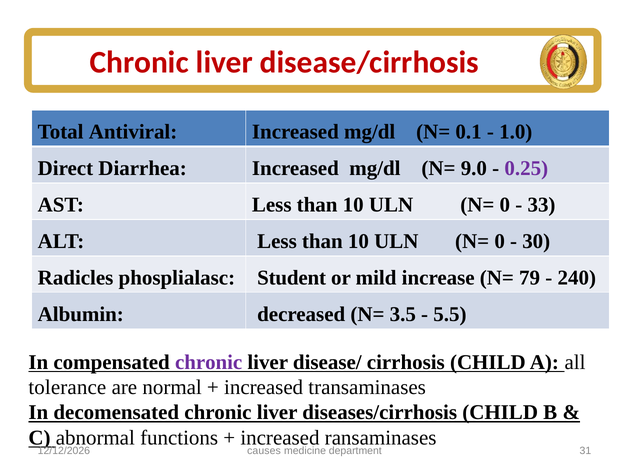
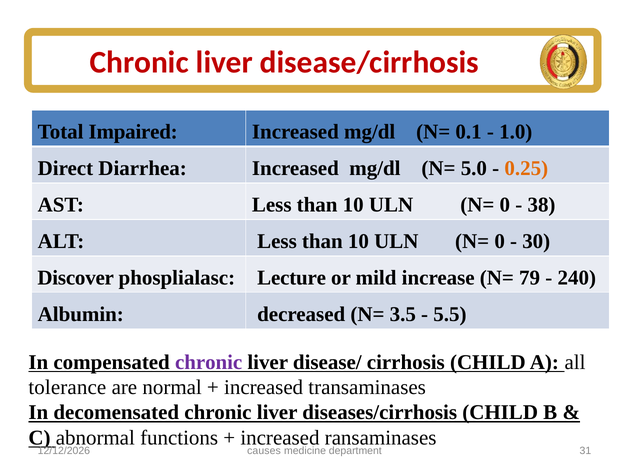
Antiviral: Antiviral -> Impaired
9.0: 9.0 -> 5.0
0.25 colour: purple -> orange
33: 33 -> 38
Radicles: Radicles -> Discover
Student: Student -> Lecture
